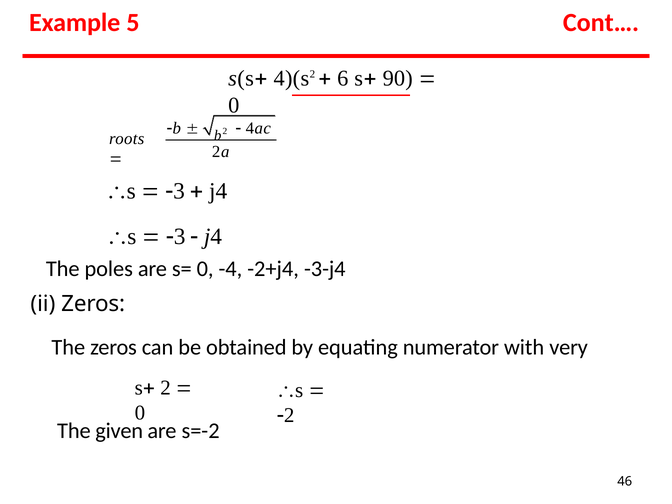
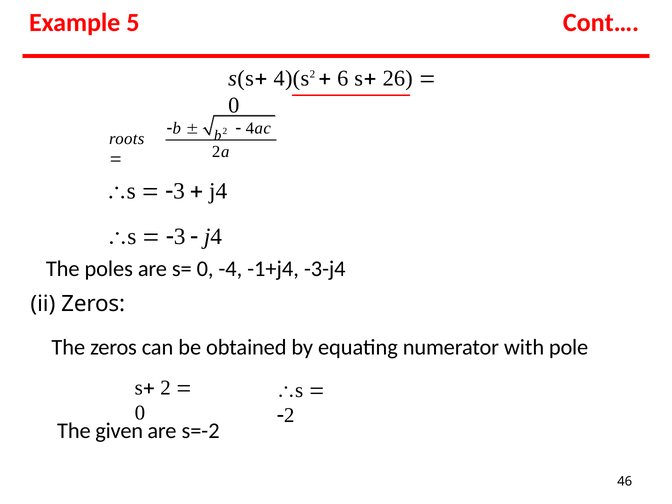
90: 90 -> 26
-2+j4: -2+j4 -> -1+j4
very: very -> pole
